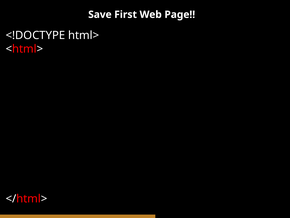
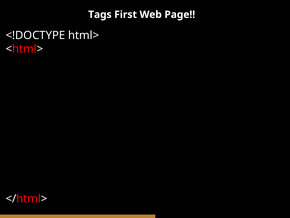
Save: Save -> Tags
